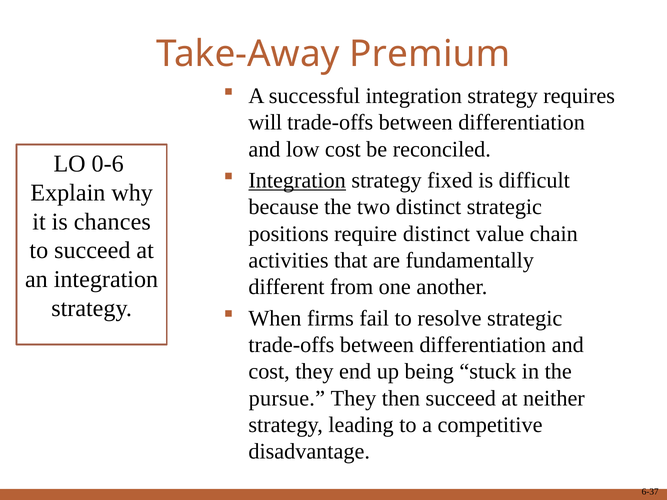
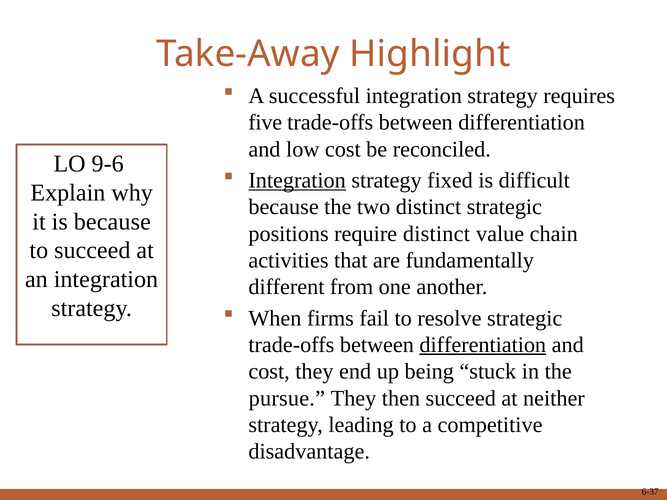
Premium: Premium -> Highlight
will: will -> five
0-6: 0-6 -> 9-6
is chances: chances -> because
differentiation at (483, 345) underline: none -> present
